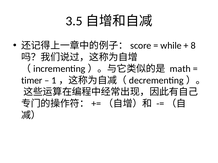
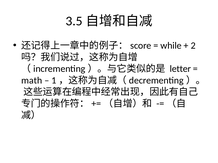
8: 8 -> 2
math: math -> letter
timer: timer -> math
